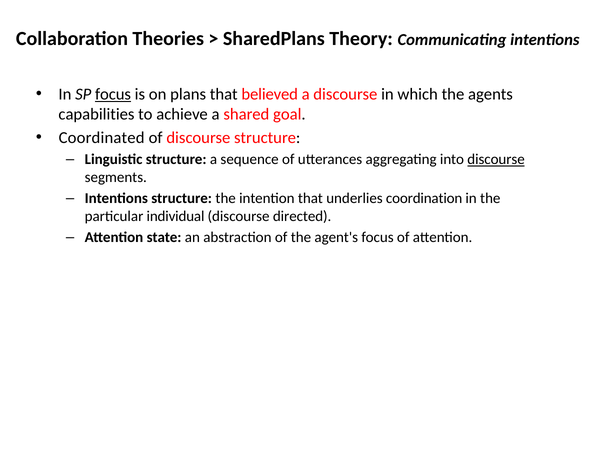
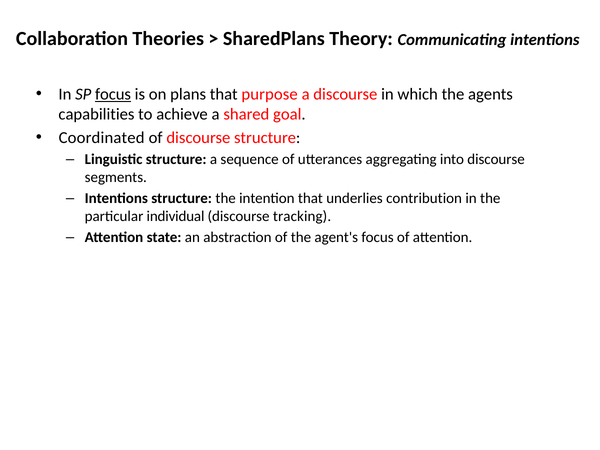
believed: believed -> purpose
discourse at (496, 159) underline: present -> none
coordination: coordination -> contribution
directed: directed -> tracking
